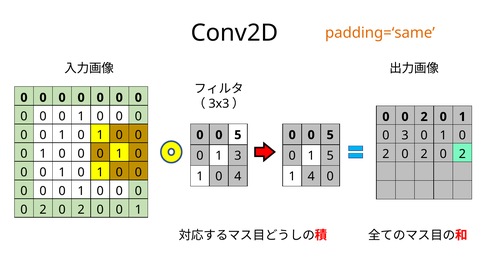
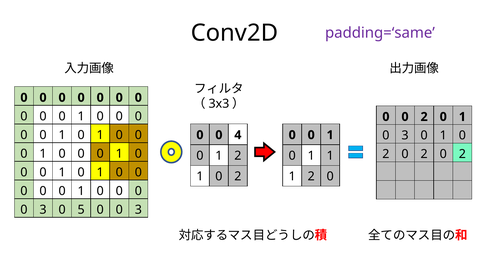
padding=‘same colour: orange -> purple
5 at (238, 135): 5 -> 4
5 at (330, 135): 5 -> 1
0 1 3: 3 -> 2
0 1 5: 5 -> 1
4 at (238, 176): 4 -> 2
4 at (311, 176): 4 -> 2
2 at (43, 209): 2 -> 3
2 at (81, 209): 2 -> 5
1 at (138, 209): 1 -> 3
